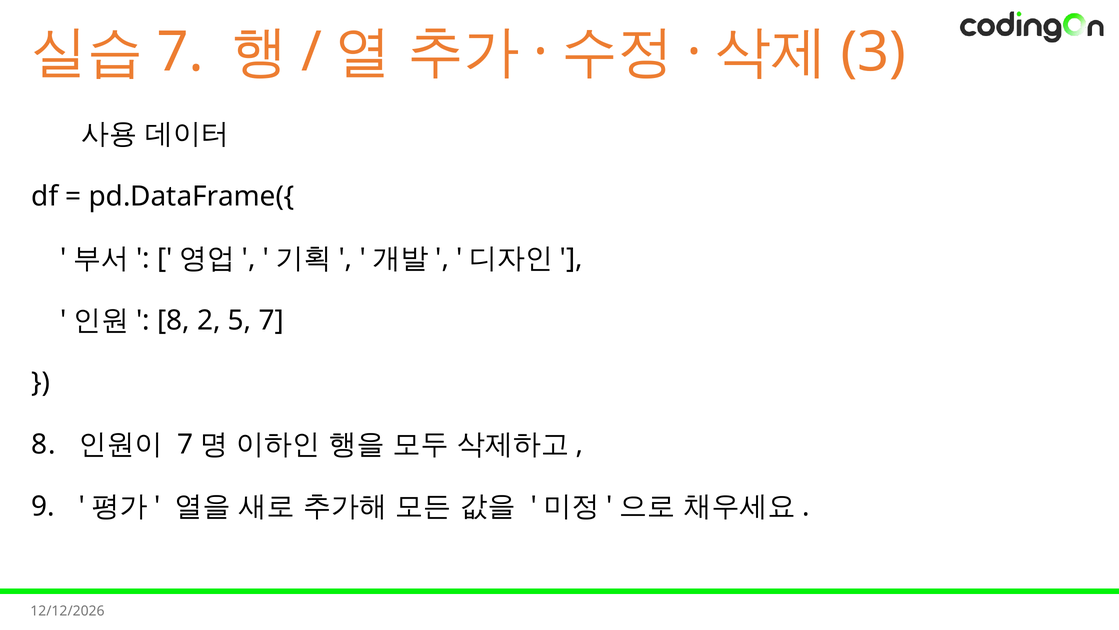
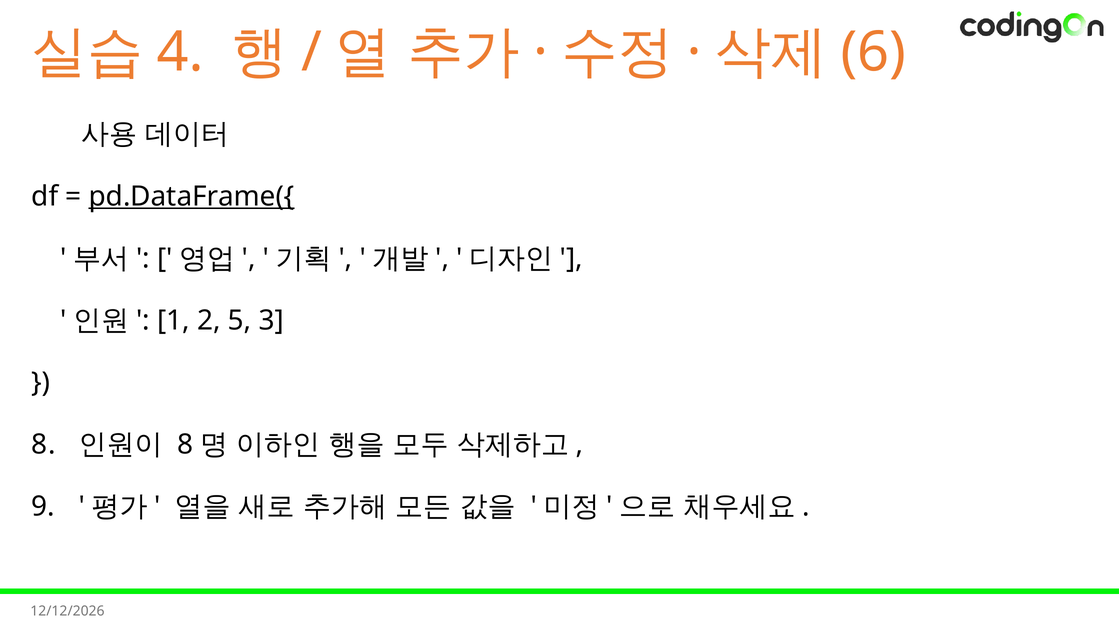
7 at (180, 52): 7 -> 4
3: 3 -> 6
pd.DataFrame({ underline: none -> present
8 at (173, 320): 8 -> 1
5 7: 7 -> 3
7 at (185, 444): 7 -> 8
